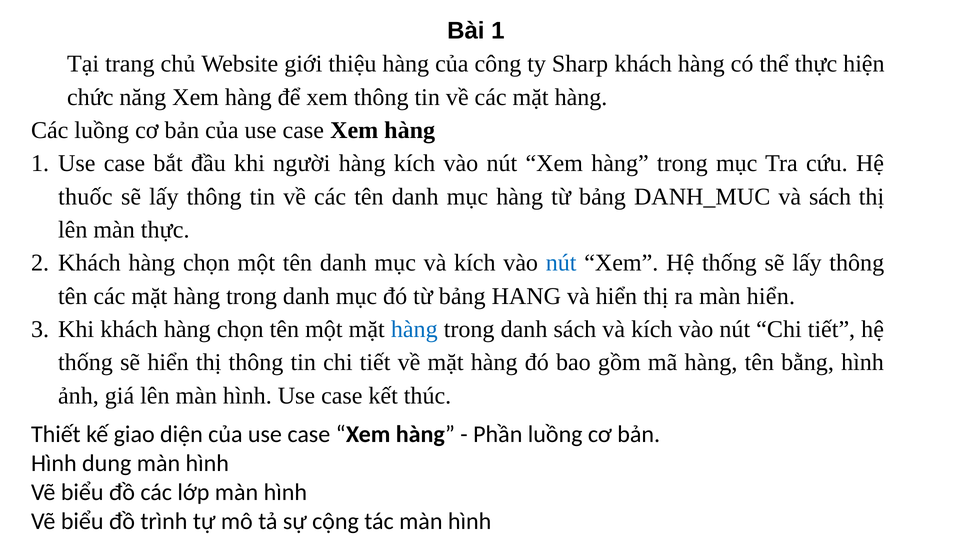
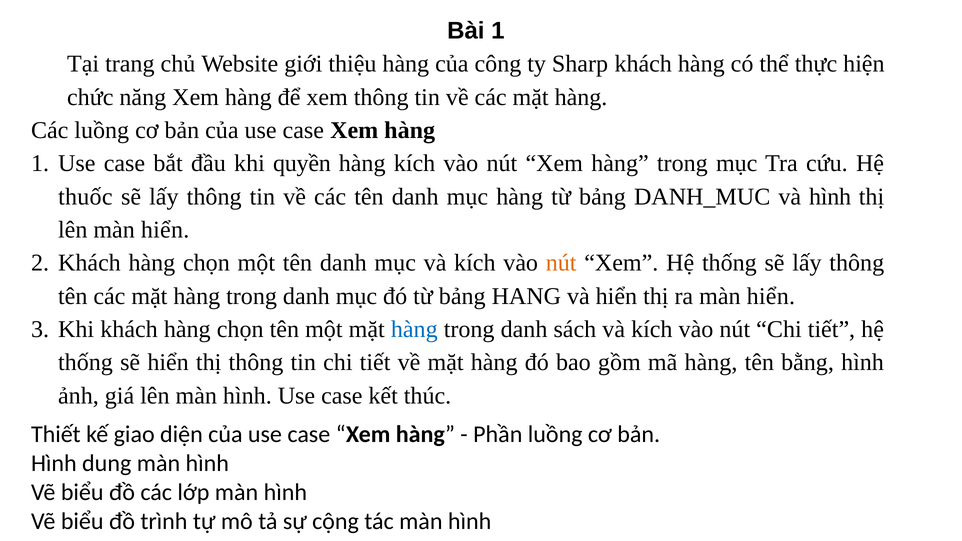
người: người -> quyền
và sách: sách -> hình
lên màn thực: thực -> hiển
nút at (561, 263) colour: blue -> orange
